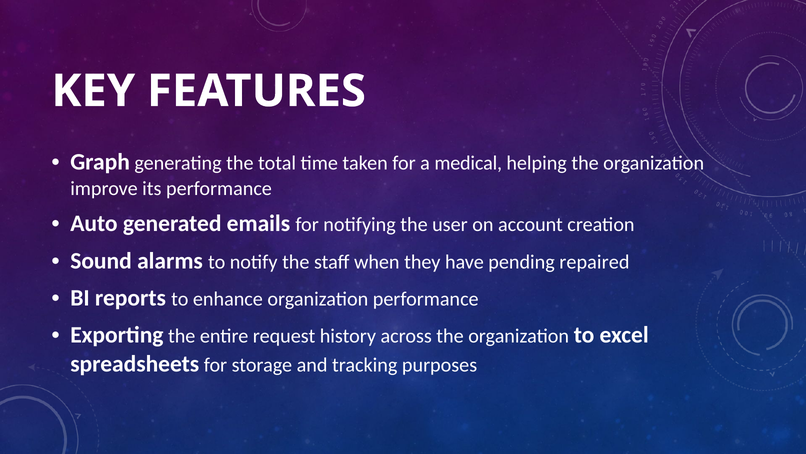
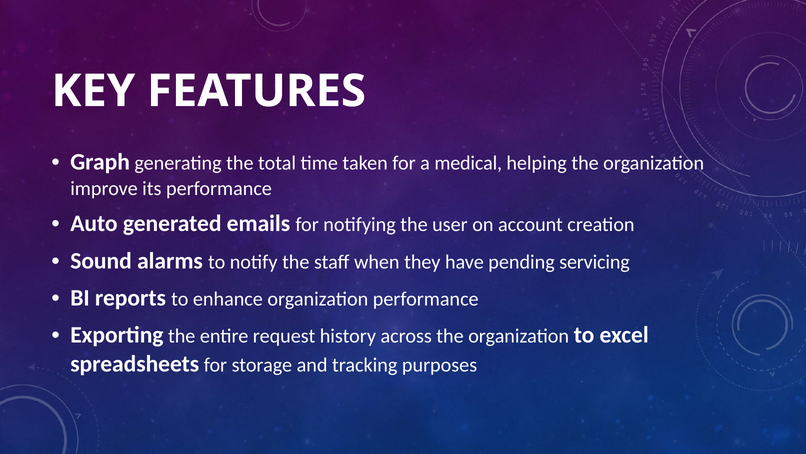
repaired: repaired -> servicing
